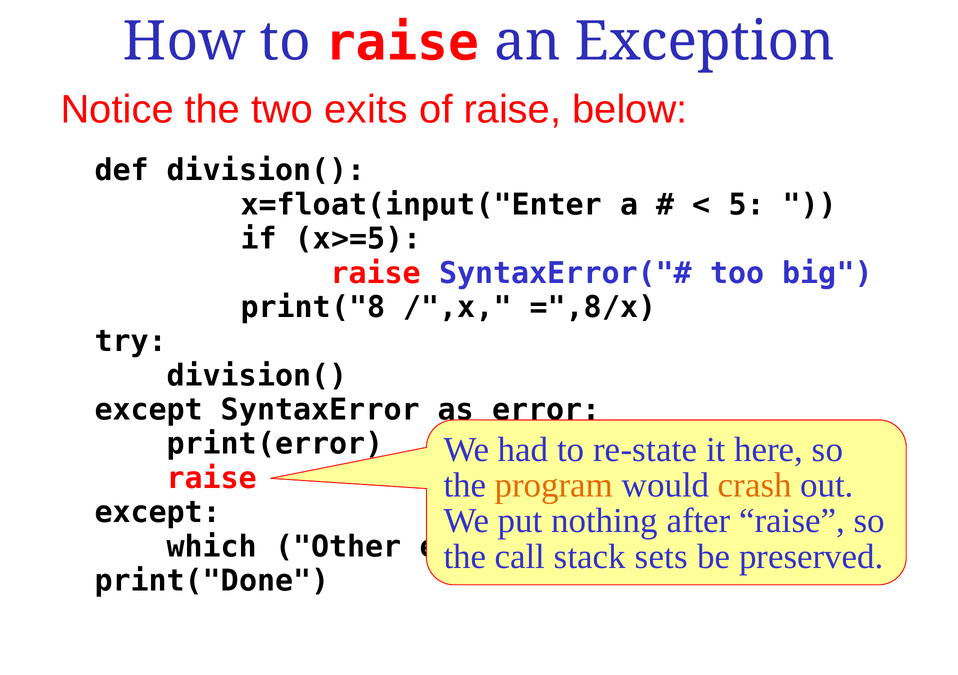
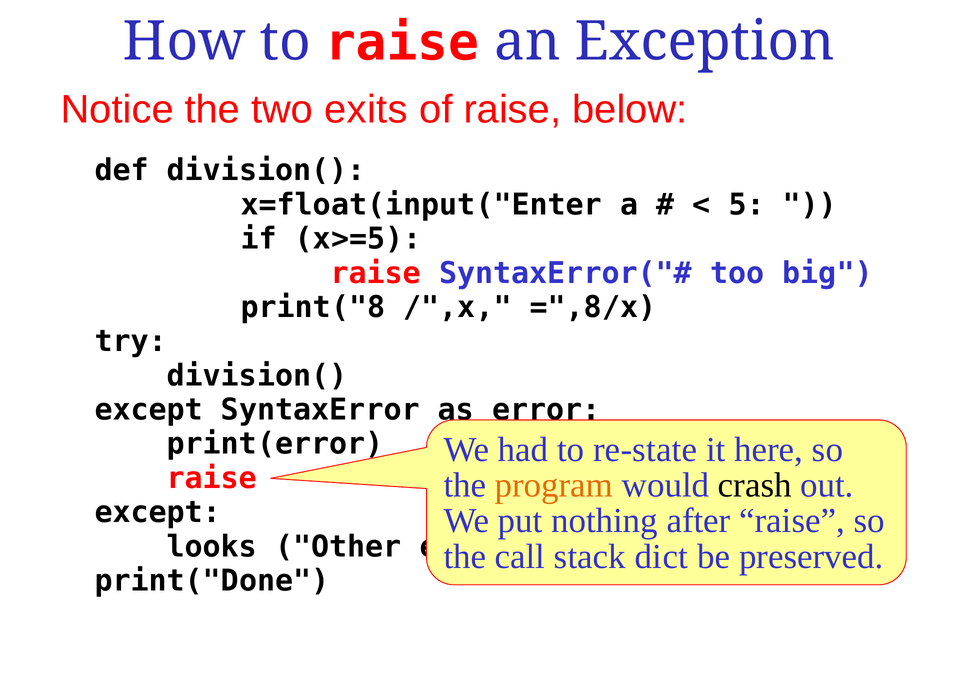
crash colour: orange -> black
which: which -> looks
sets: sets -> dict
